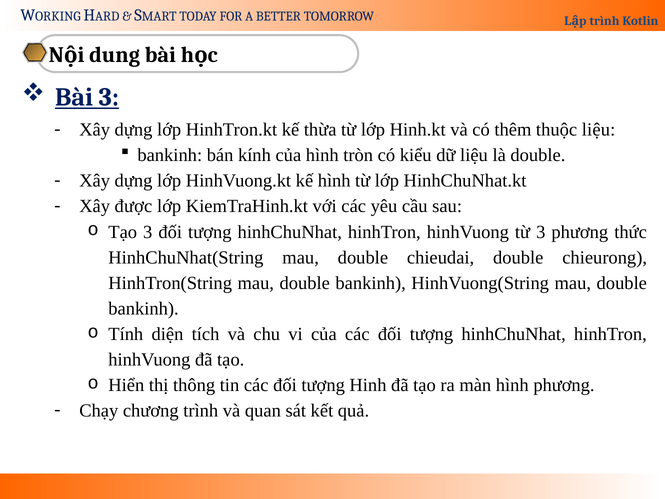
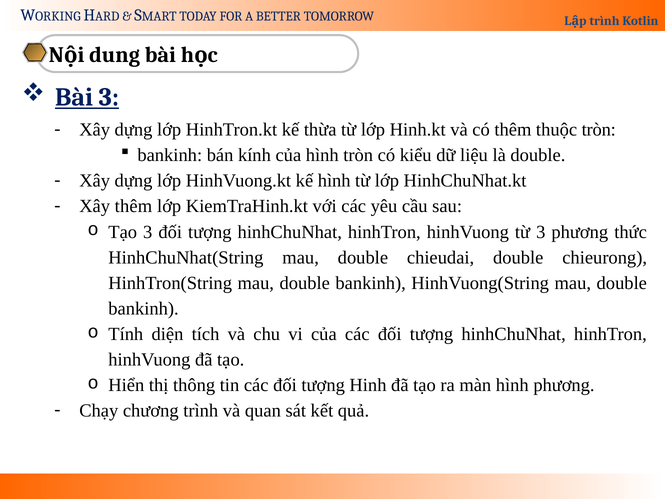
thuộc liệu: liệu -> tròn
Xây được: được -> thêm
